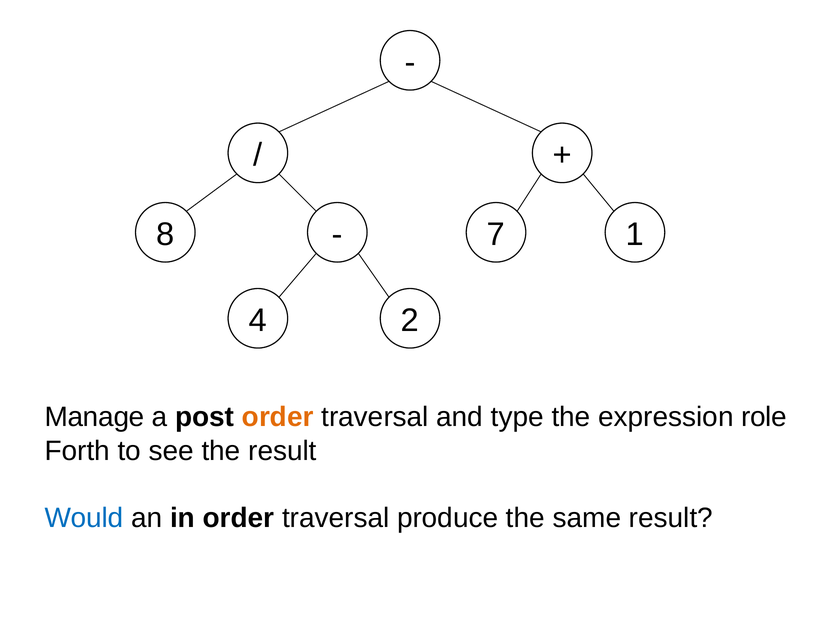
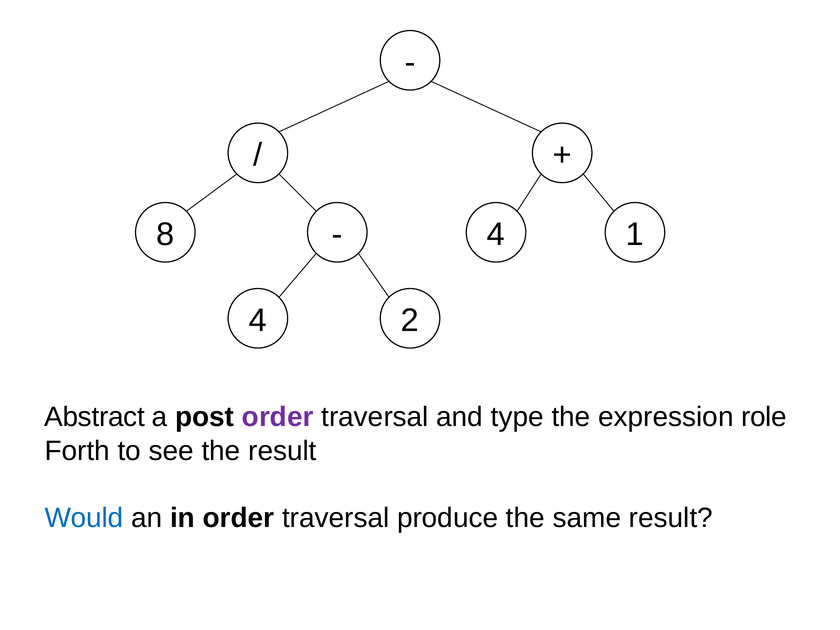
7 at (496, 235): 7 -> 4
Manage: Manage -> Abstract
order at (278, 417) colour: orange -> purple
